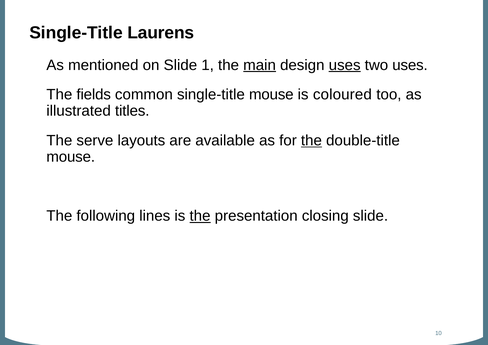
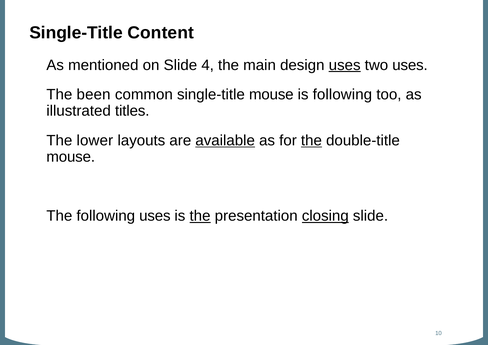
Laurens: Laurens -> Content
1: 1 -> 4
main underline: present -> none
fields: fields -> been
is coloured: coloured -> following
serve: serve -> lower
available underline: none -> present
following lines: lines -> uses
closing underline: none -> present
